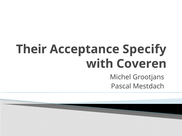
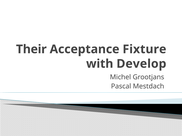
Specify: Specify -> Fixture
Coveren: Coveren -> Develop
